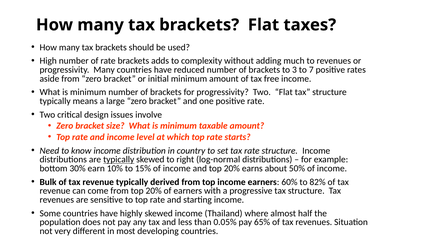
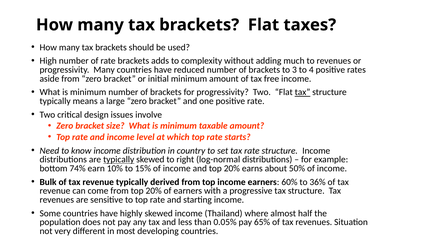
7: 7 -> 4
tax at (303, 92) underline: none -> present
30%: 30% -> 74%
82%: 82% -> 36%
